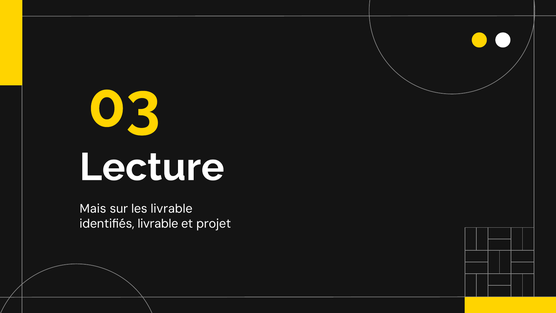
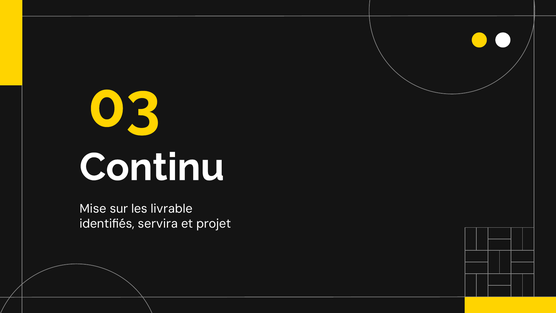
Lecture: Lecture -> Continu
Mais: Mais -> Mise
identifiés livrable: livrable -> servira
